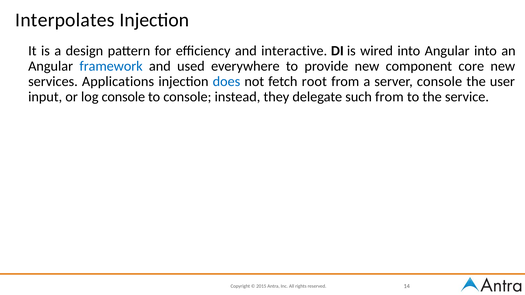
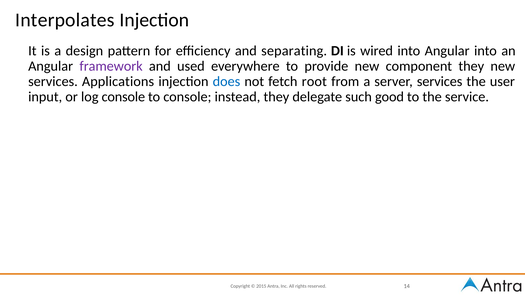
interactive: interactive -> separating
framework colour: blue -> purple
component core: core -> they
server console: console -> services
such from: from -> good
